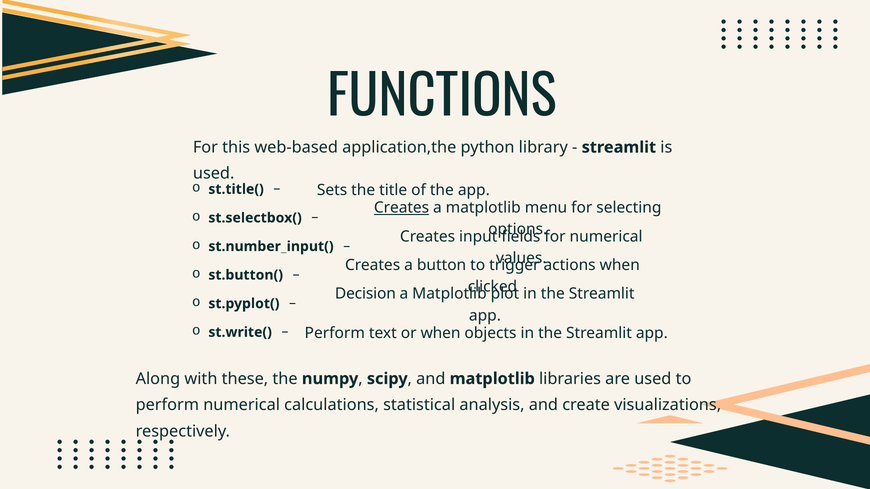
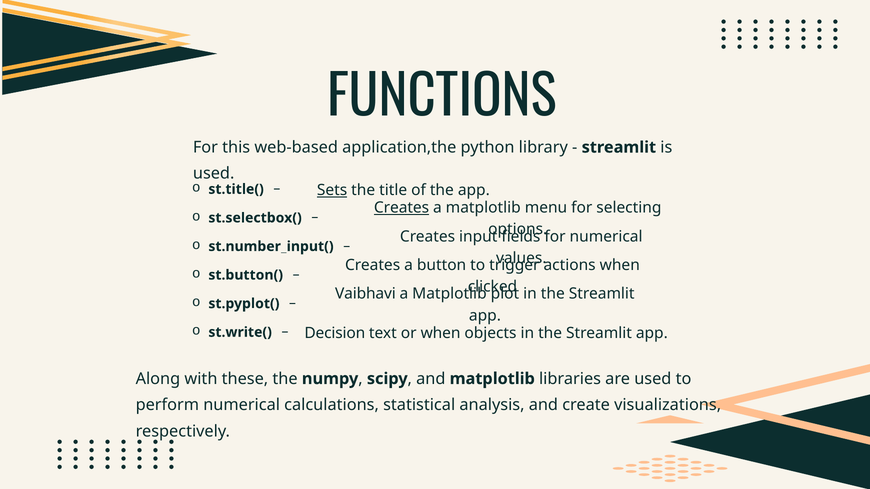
Sets underline: none -> present
Decision: Decision -> Vaibhavi
Perform at (335, 333): Perform -> Decision
